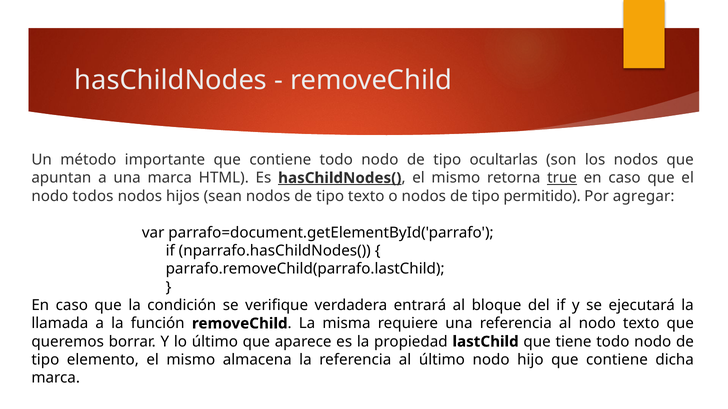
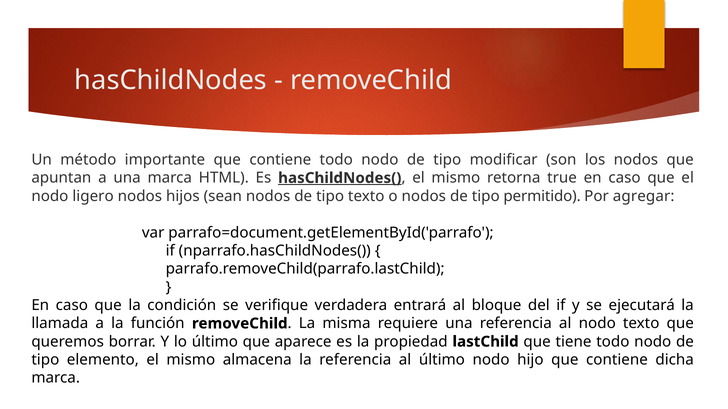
ocultarlas: ocultarlas -> modificar
true underline: present -> none
todos: todos -> ligero
